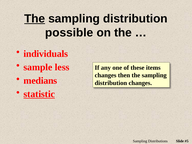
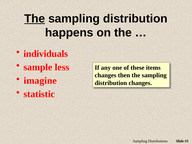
possible: possible -> happens
medians: medians -> imagine
statistic underline: present -> none
